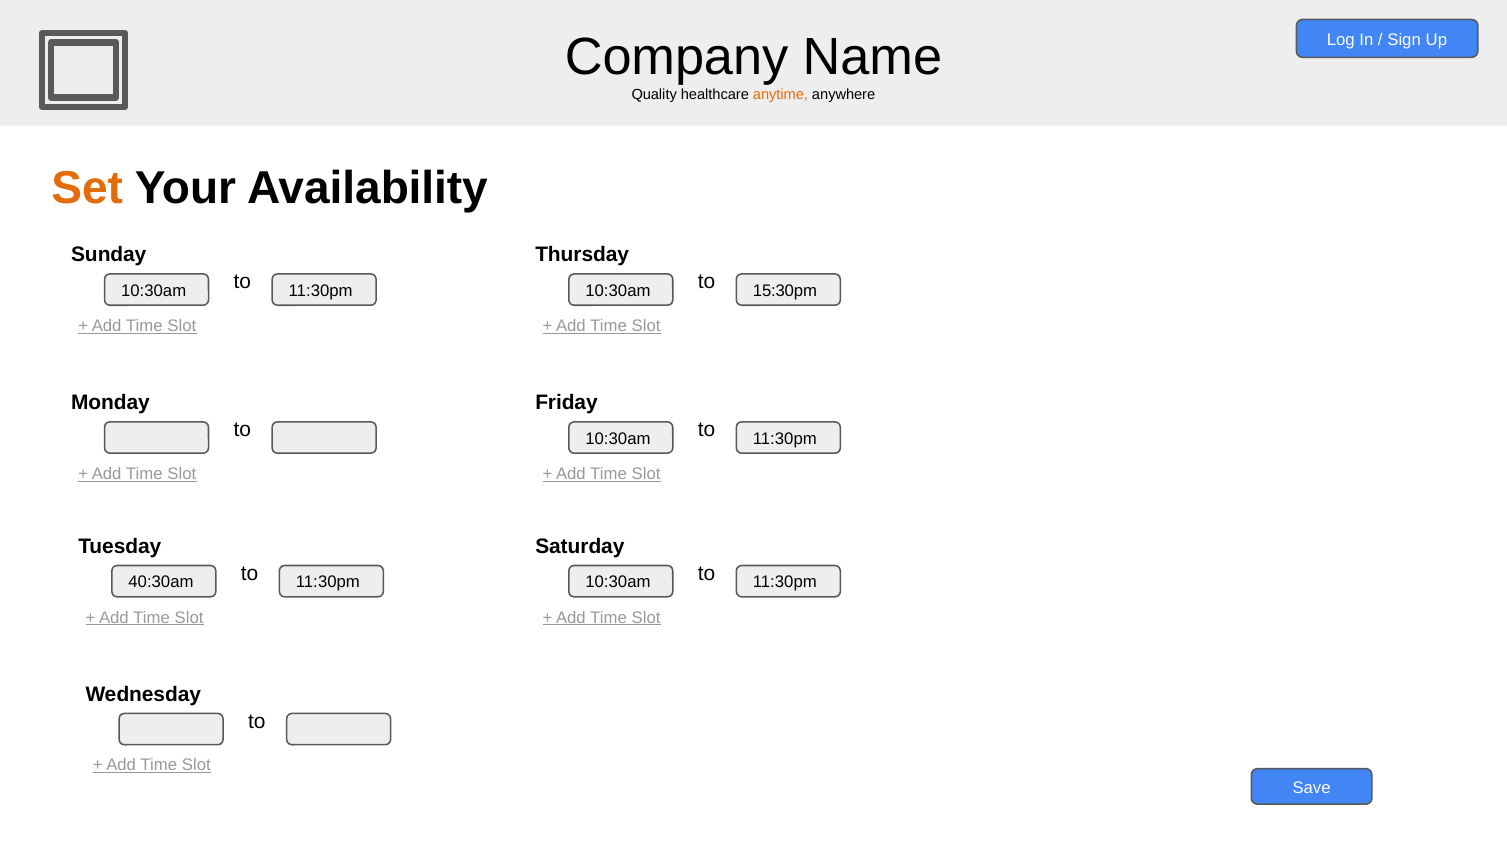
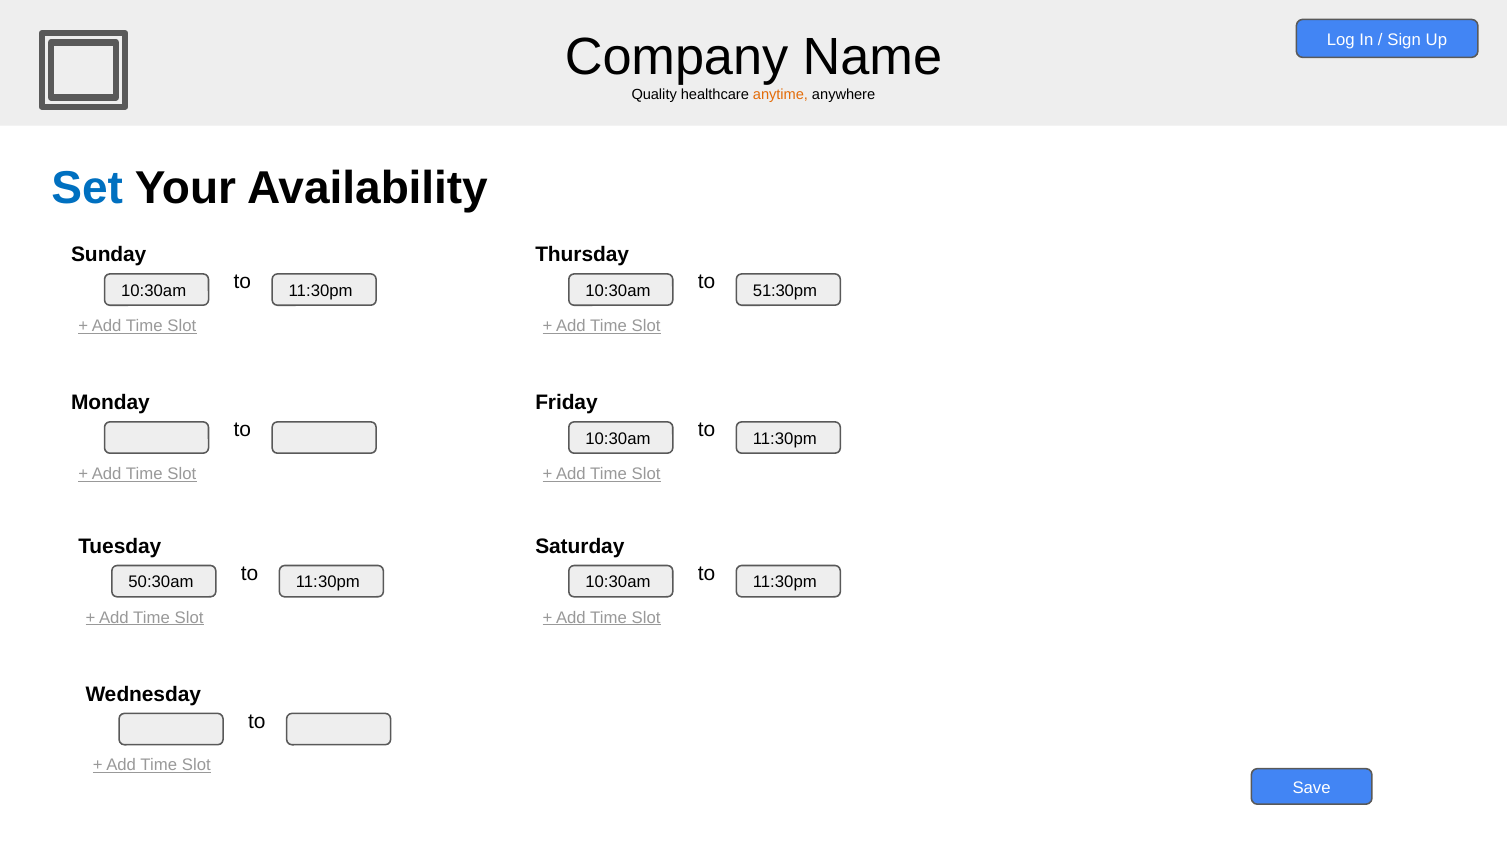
Set colour: orange -> blue
15:30pm: 15:30pm -> 51:30pm
40:30am: 40:30am -> 50:30am
